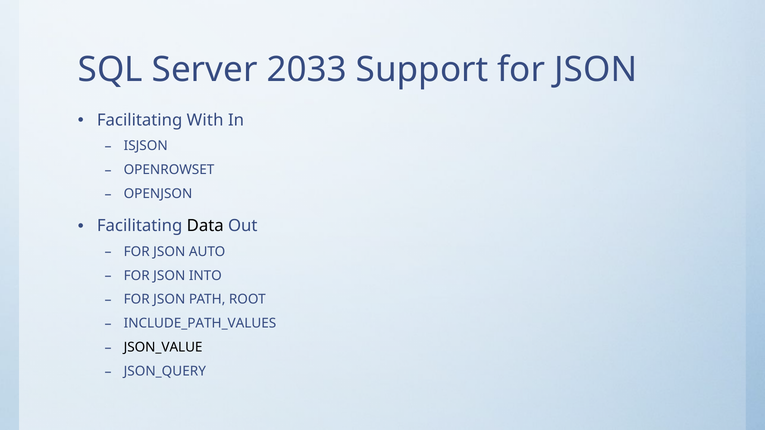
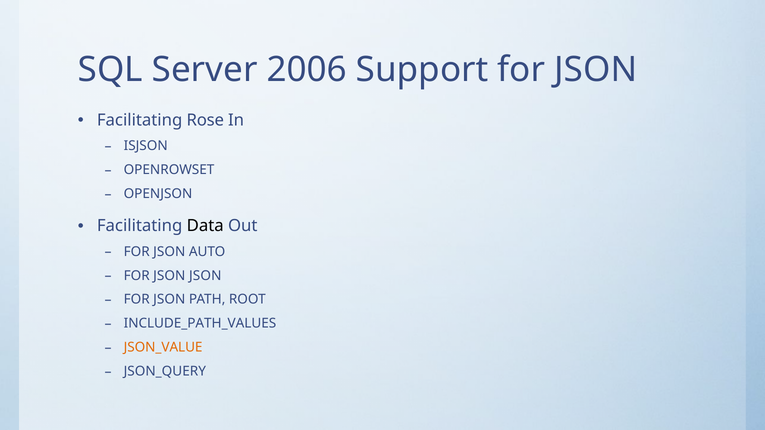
2033: 2033 -> 2006
With: With -> Rose
JSON INTO: INTO -> JSON
JSON_VALUE colour: black -> orange
